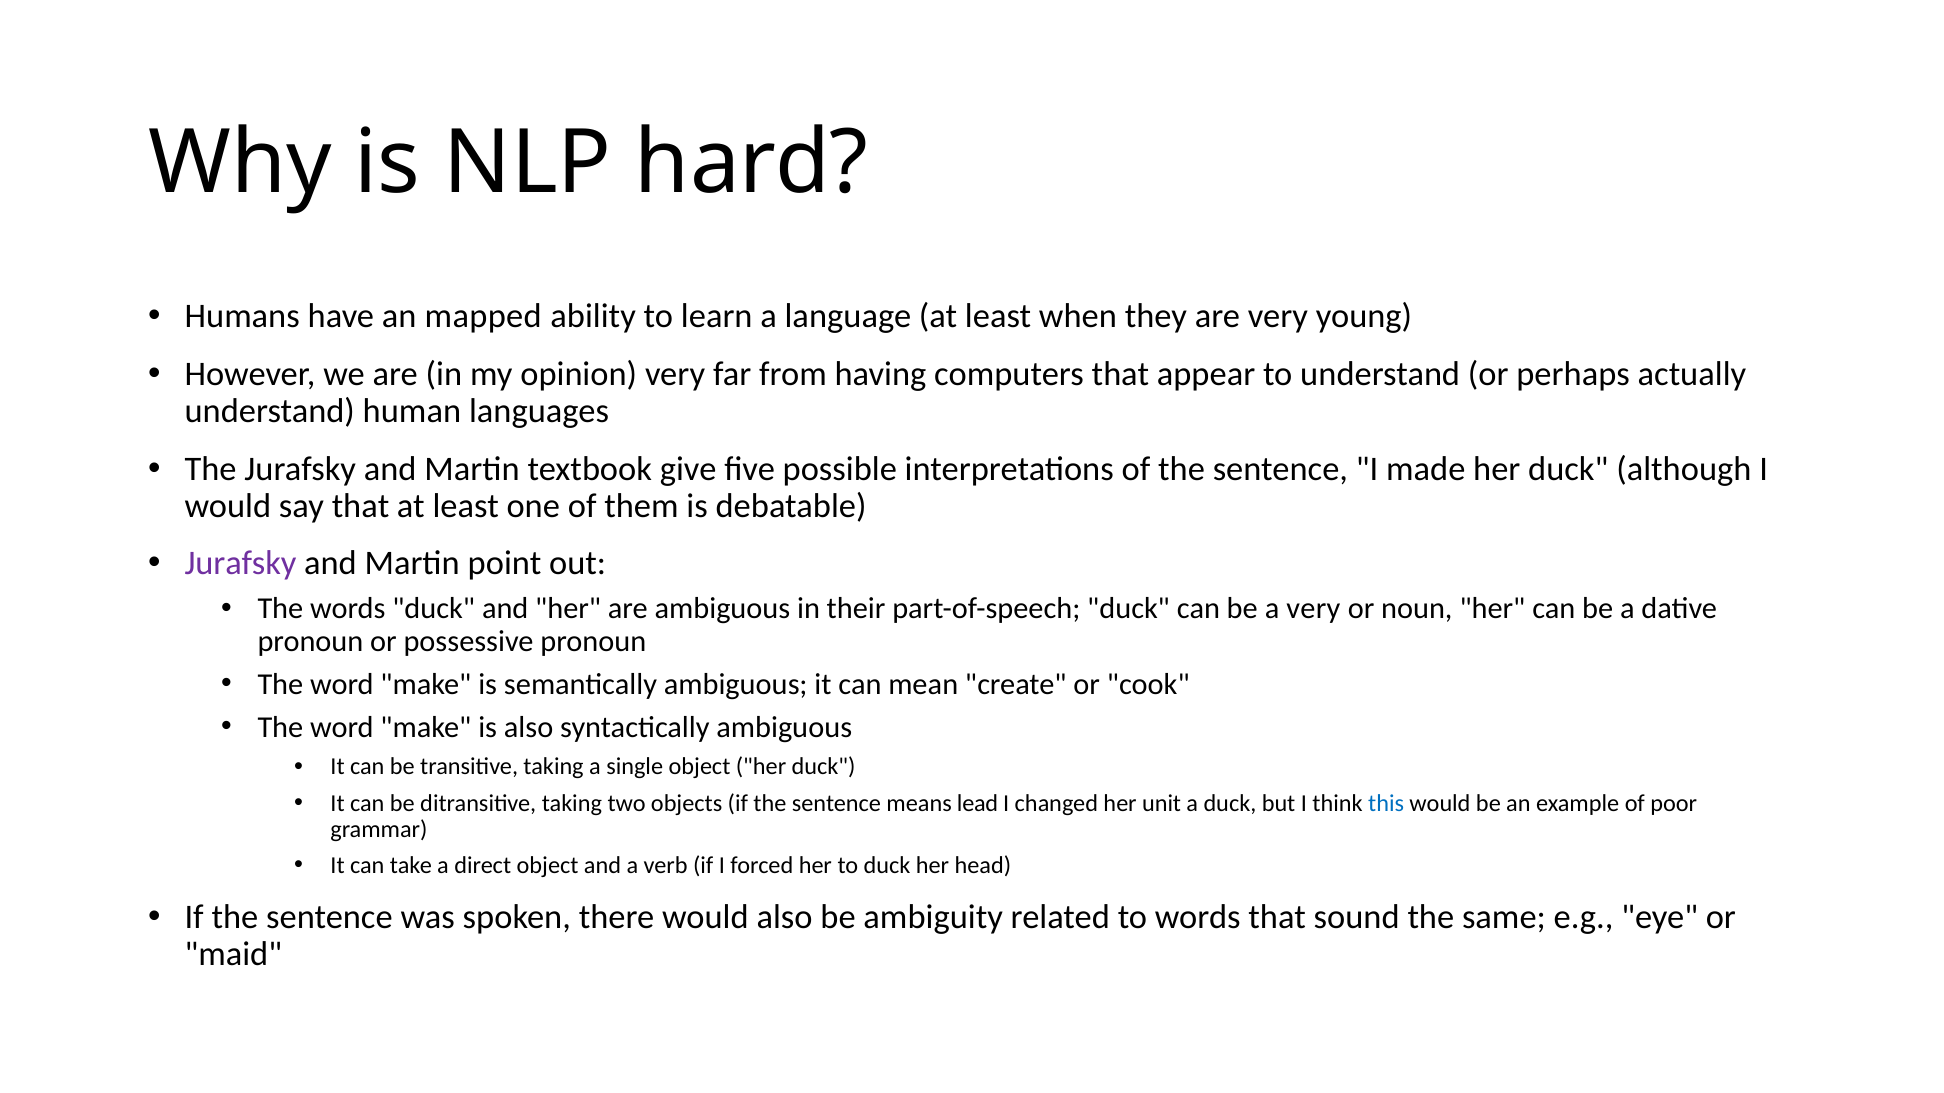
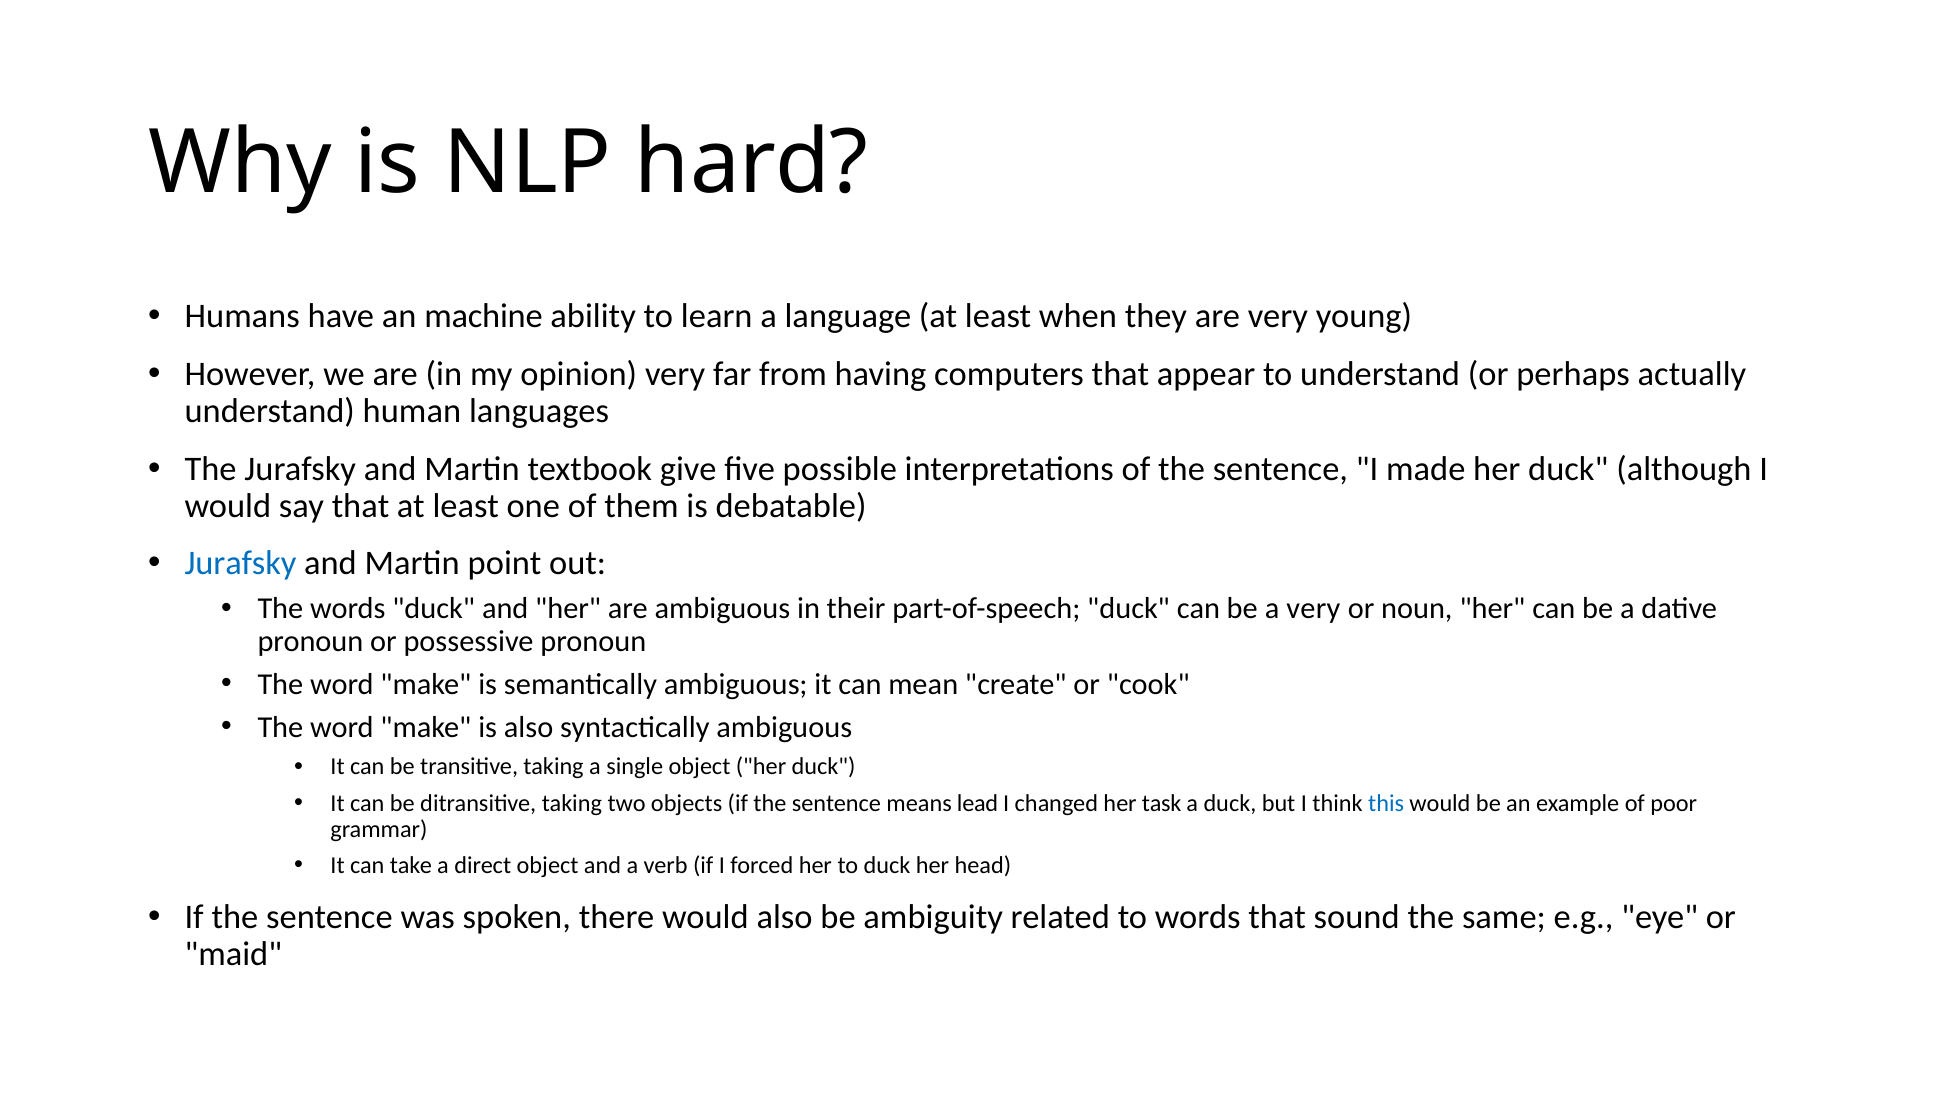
mapped: mapped -> machine
Jurafsky at (241, 564) colour: purple -> blue
unit: unit -> task
